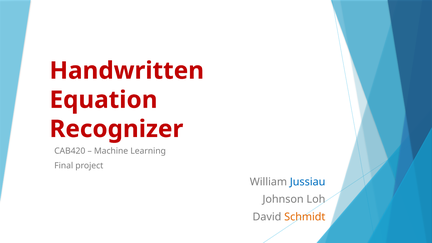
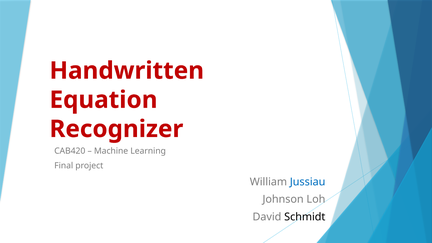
Schmidt colour: orange -> black
